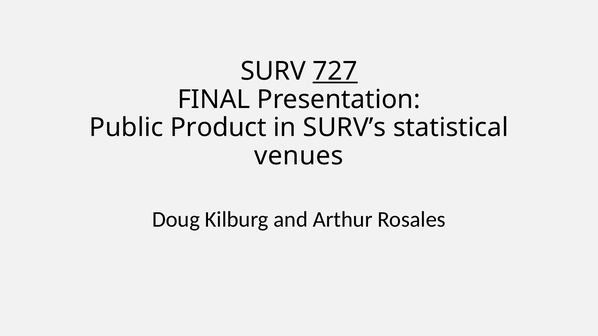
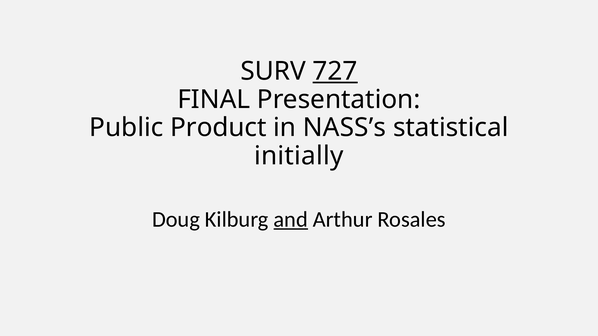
SURV’s: SURV’s -> NASS’s
venues: venues -> initially
and underline: none -> present
